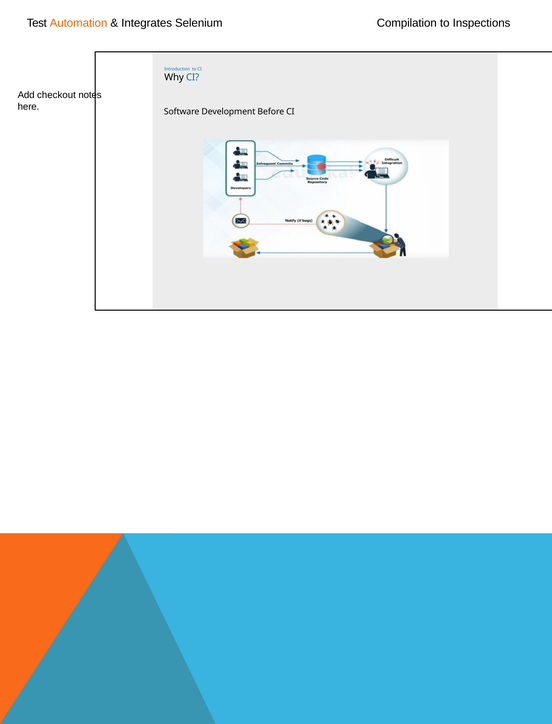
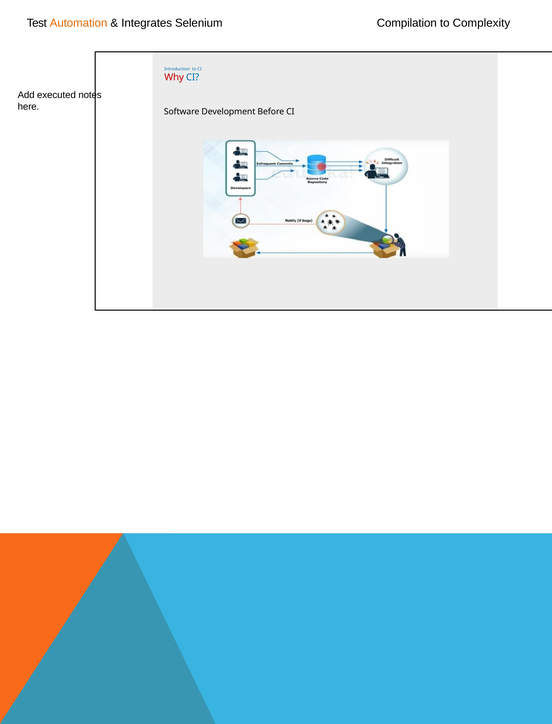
Inspections: Inspections -> Complexity
Why colour: black -> red
checkout: checkout -> executed
